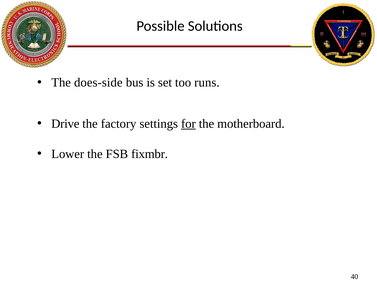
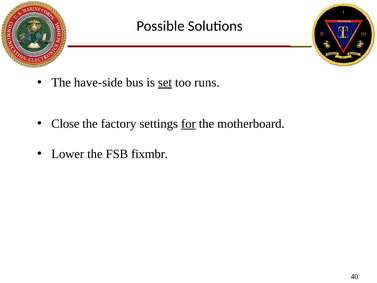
does-side: does-side -> have-side
set underline: none -> present
Drive: Drive -> Close
